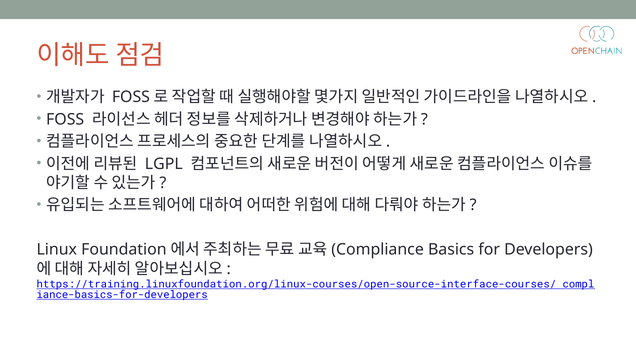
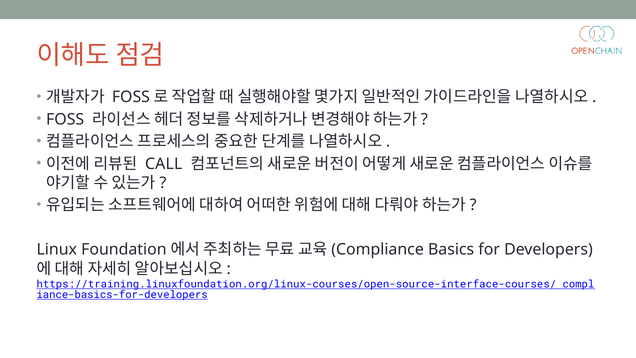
LGPL: LGPL -> CALL
